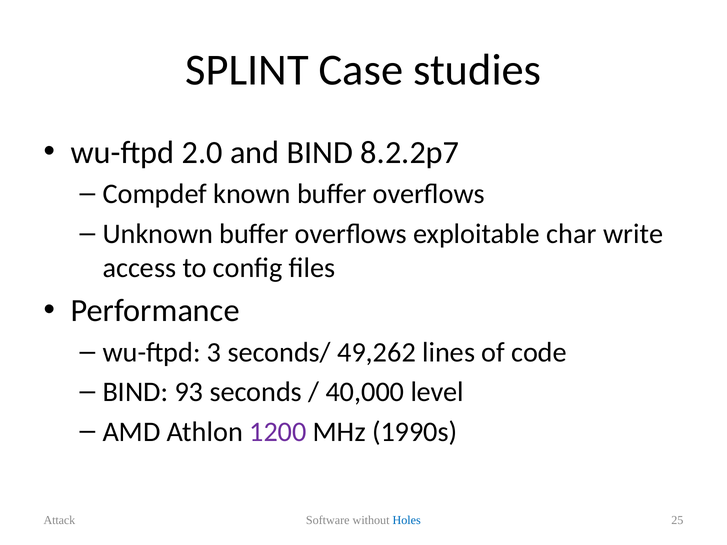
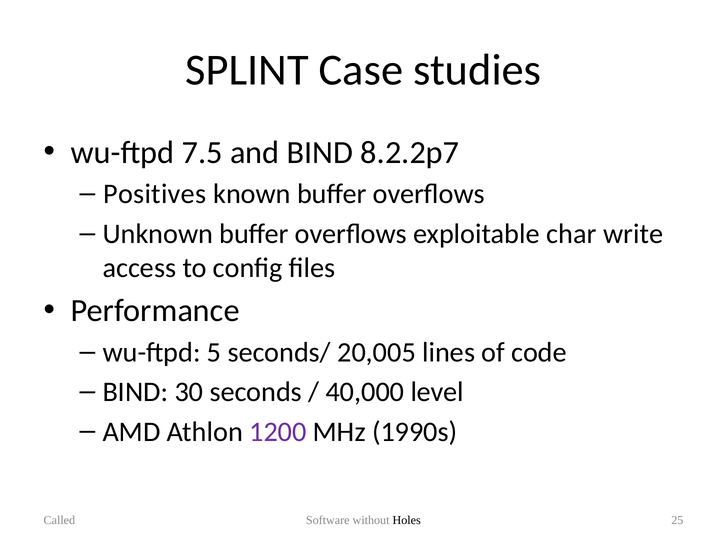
2.0: 2.0 -> 7.5
Compdef: Compdef -> Positives
3: 3 -> 5
49,262: 49,262 -> 20,005
93: 93 -> 30
Attack: Attack -> Called
Holes colour: blue -> black
